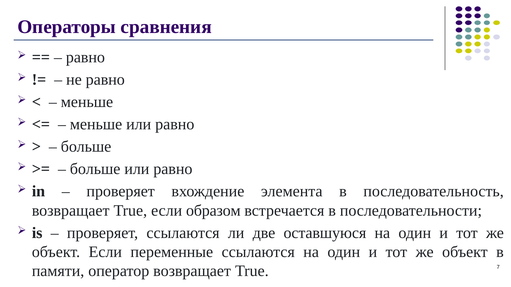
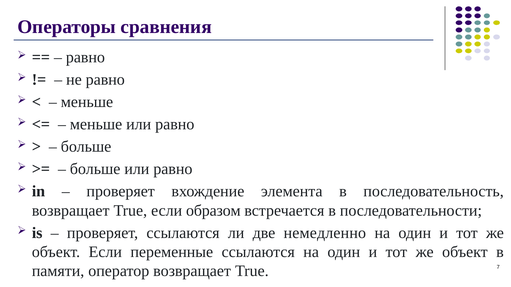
оставшуюся: оставшуюся -> немедленно
